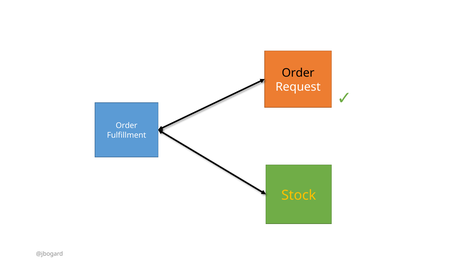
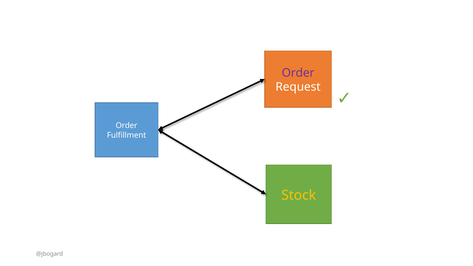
Order at (298, 73) colour: black -> purple
